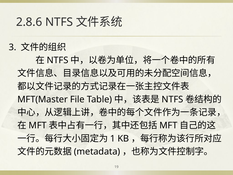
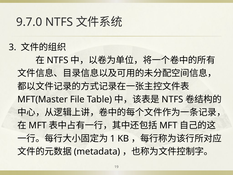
2.8.6: 2.8.6 -> 9.7.0
